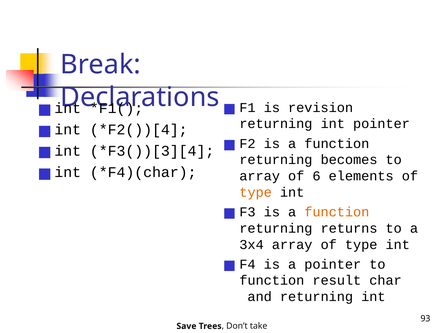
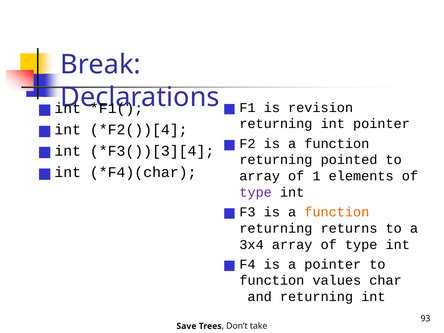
becomes: becomes -> pointed
6: 6 -> 1
type at (256, 192) colour: orange -> purple
result: result -> values
